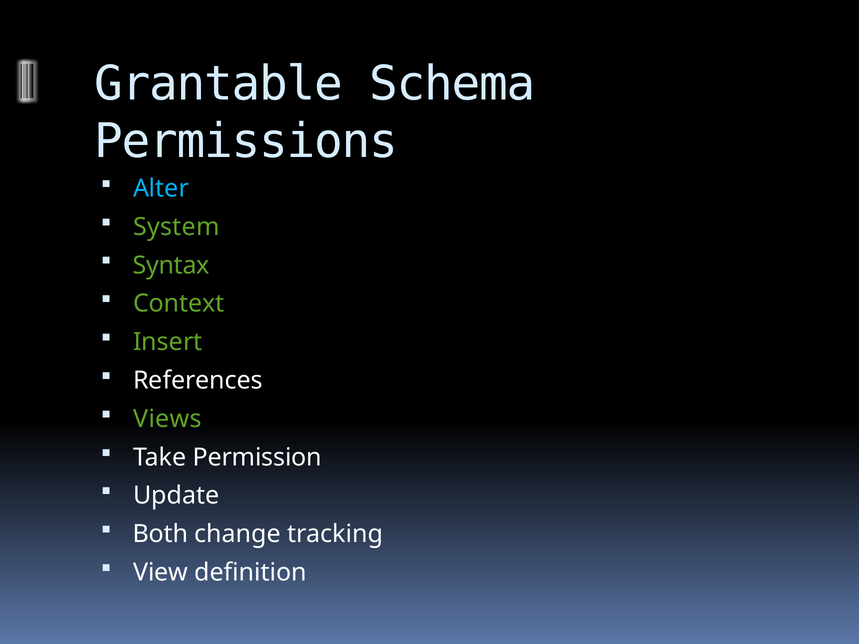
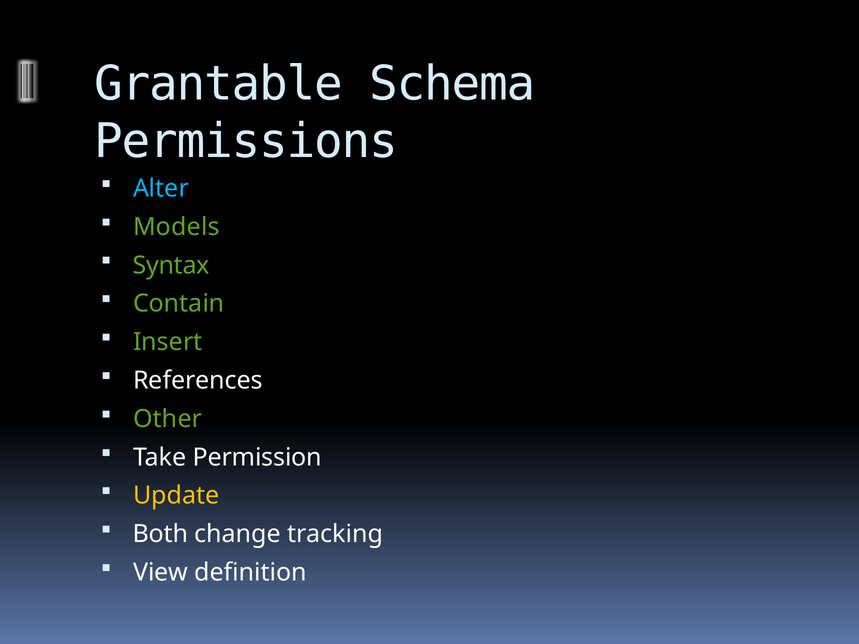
System: System -> Models
Context: Context -> Contain
Views: Views -> Other
Update colour: white -> yellow
